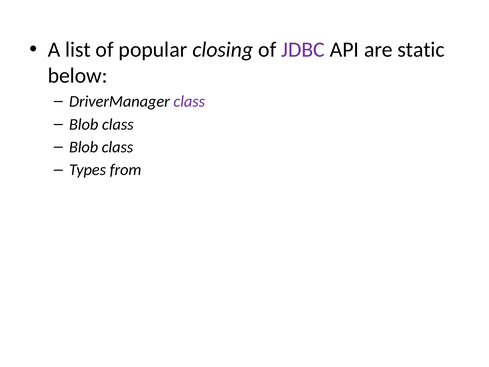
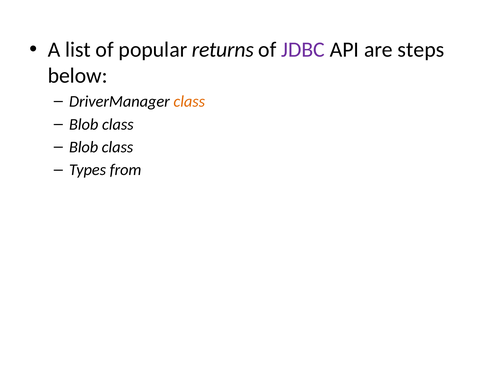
closing: closing -> returns
static: static -> steps
class at (189, 101) colour: purple -> orange
